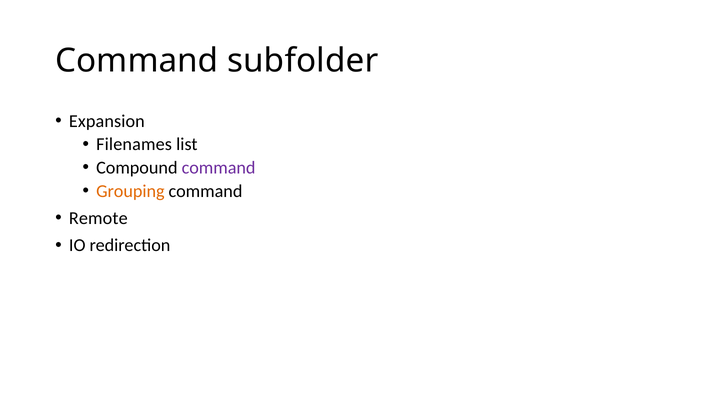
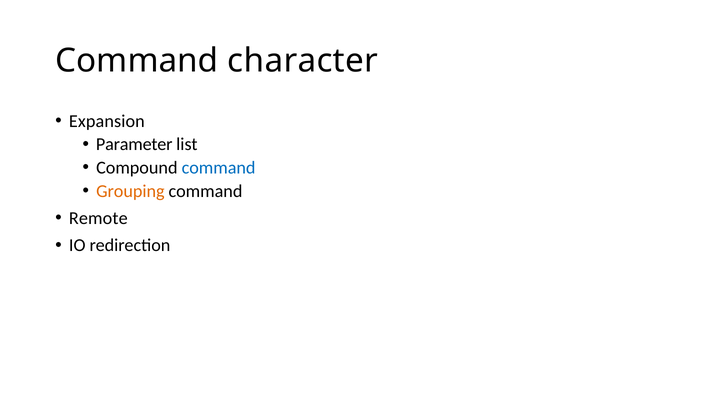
subfolder: subfolder -> character
Filenames: Filenames -> Parameter
command at (219, 168) colour: purple -> blue
